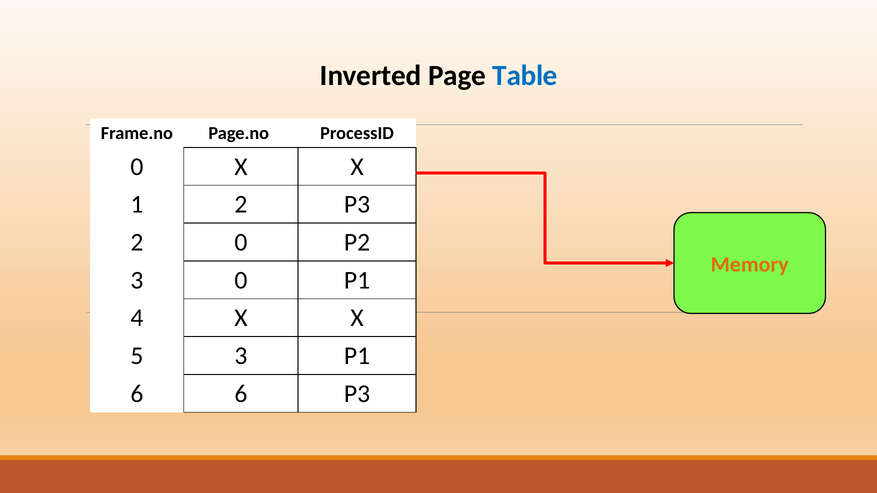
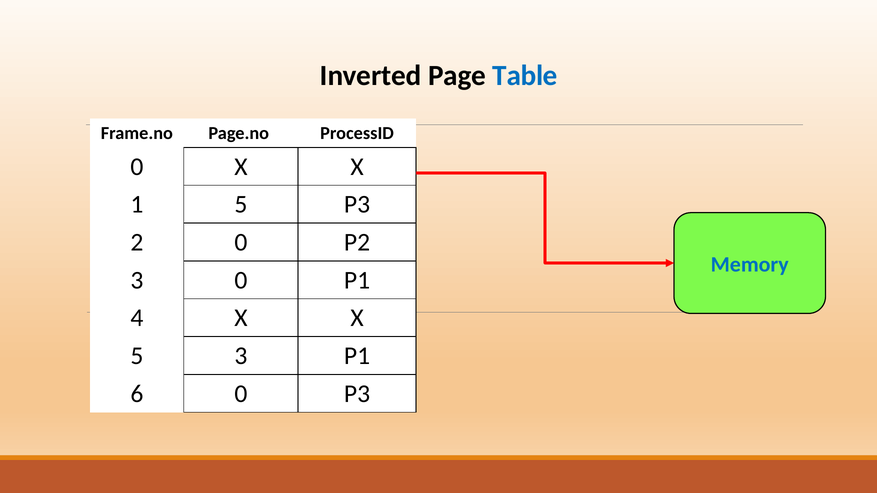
1 2: 2 -> 5
Memory colour: orange -> blue
6 6: 6 -> 0
